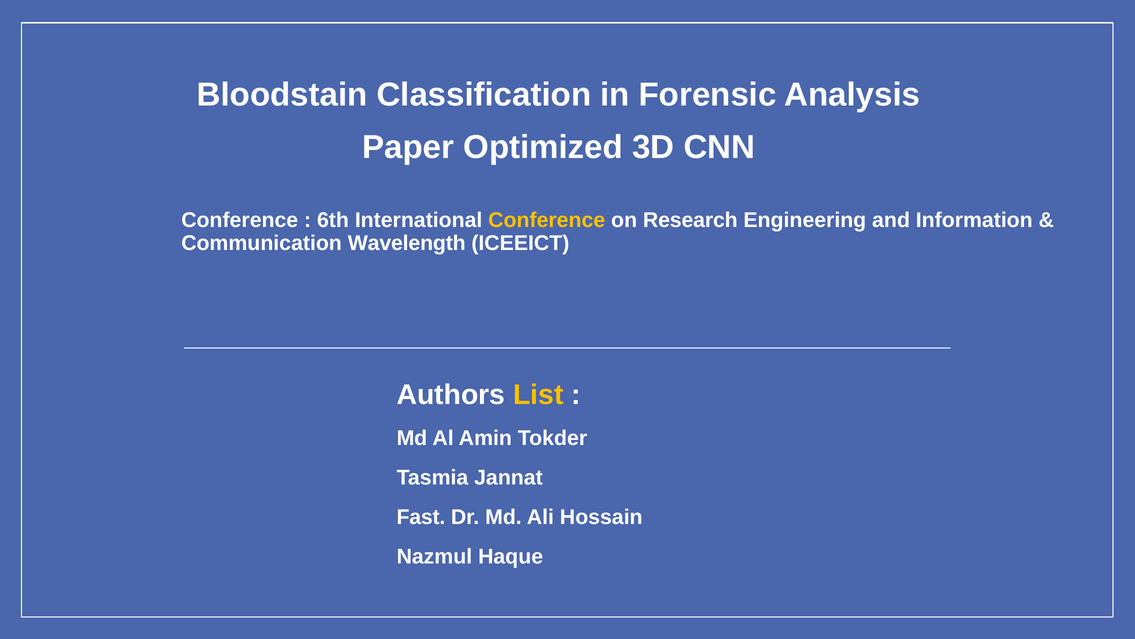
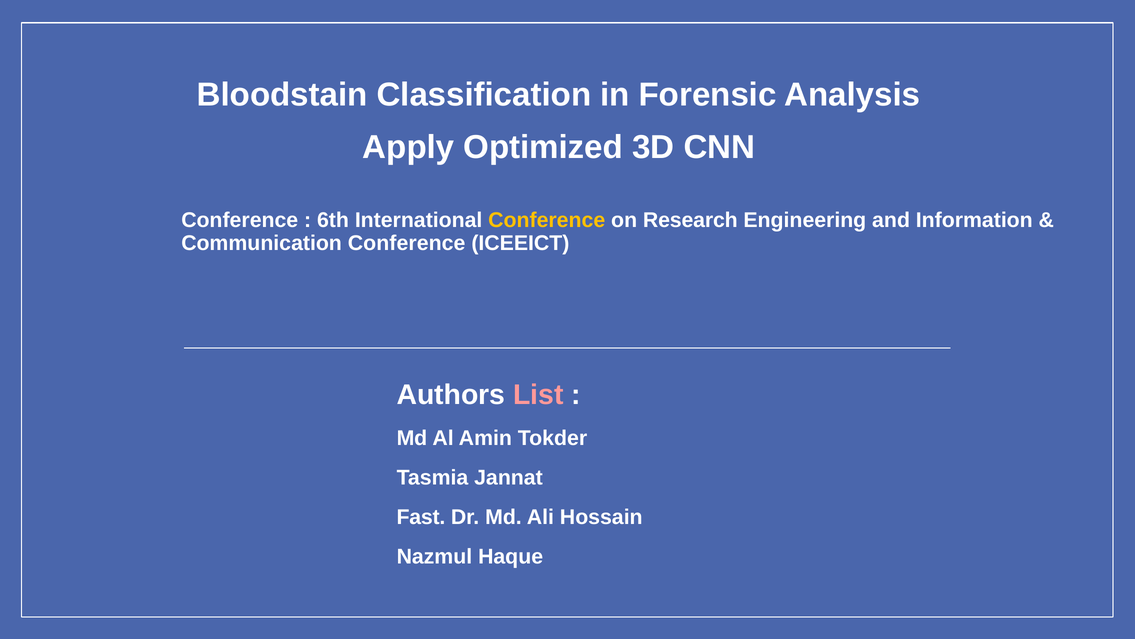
Paper: Paper -> Apply
Communication Wavelength: Wavelength -> Conference
List colour: yellow -> pink
